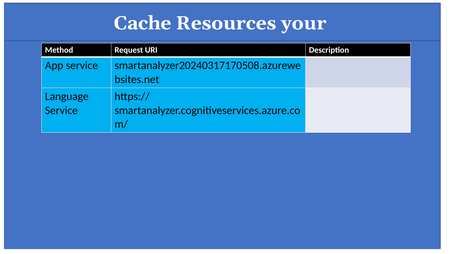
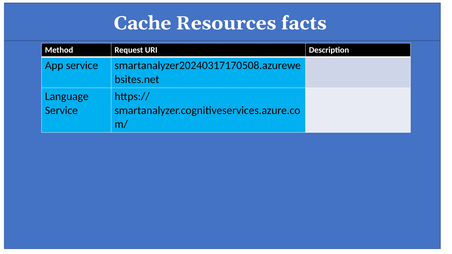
your: your -> facts
